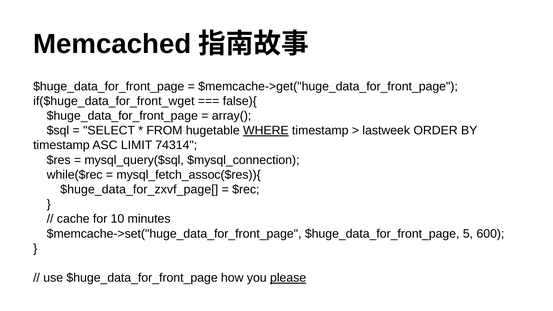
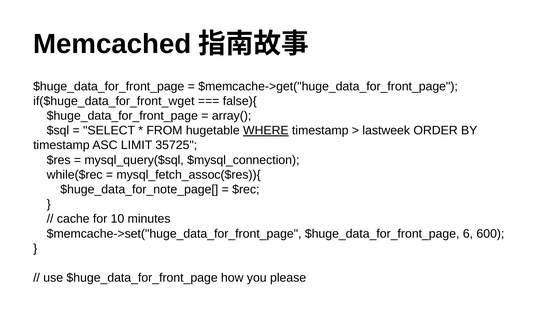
74314: 74314 -> 35725
$huge_data_for_zxvf_page[: $huge_data_for_zxvf_page[ -> $huge_data_for_note_page[
5: 5 -> 6
please underline: present -> none
